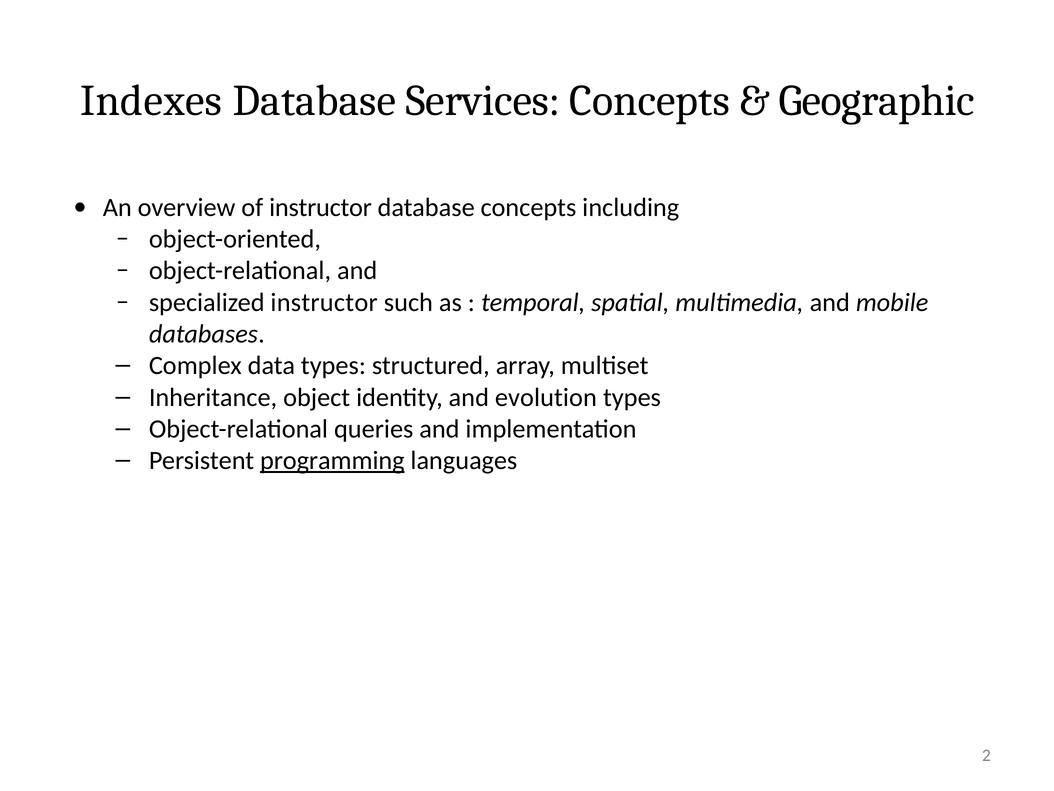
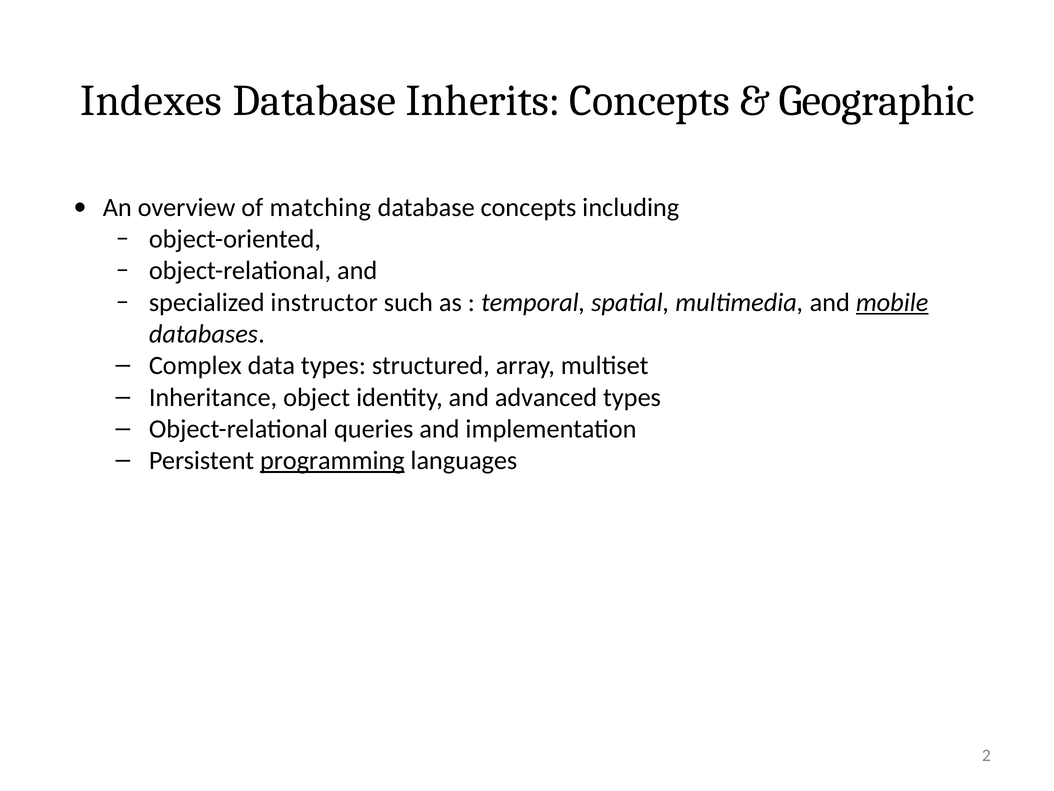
Services: Services -> Inherits
of instructor: instructor -> matching
mobile underline: none -> present
evolution: evolution -> advanced
